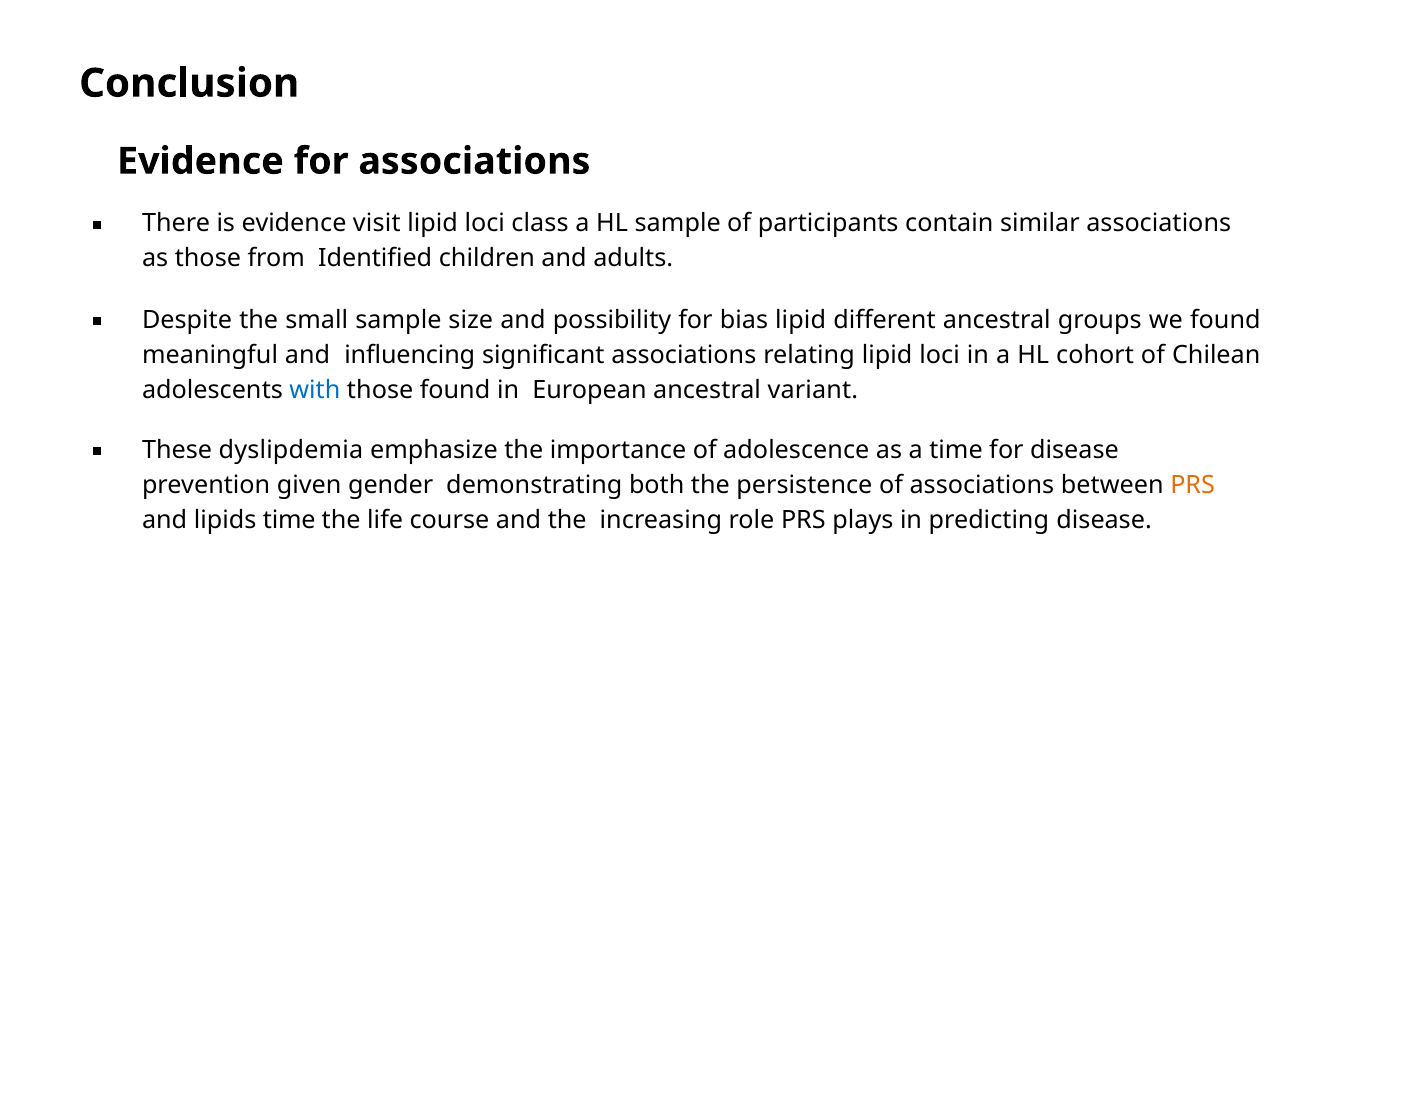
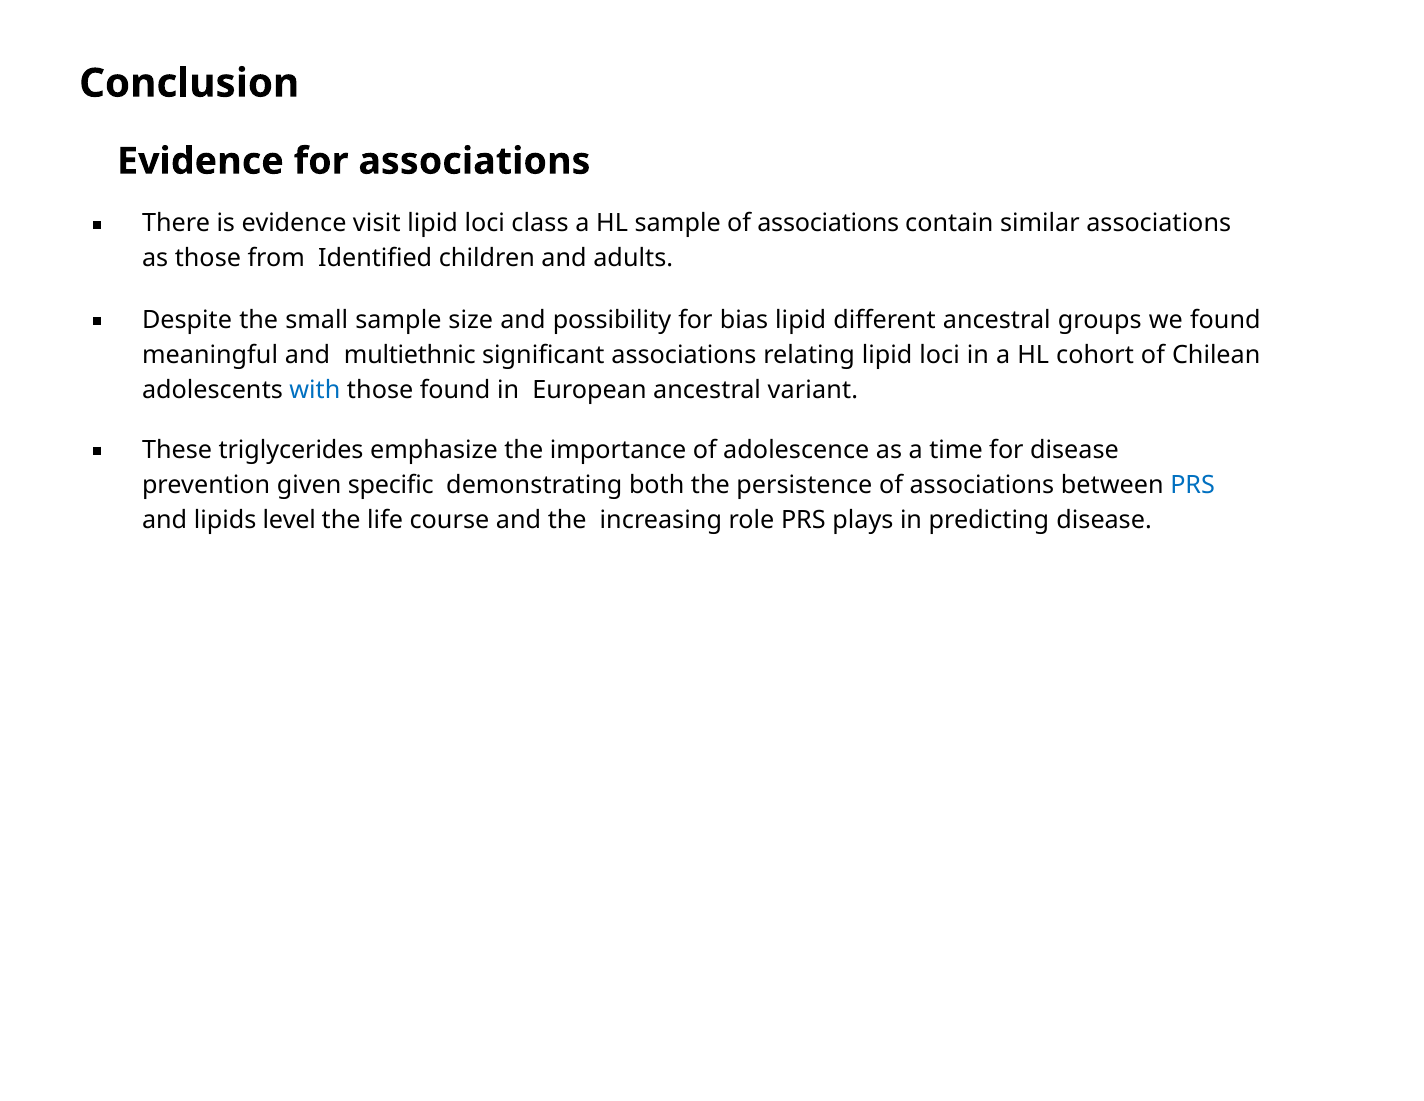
sample of participants: participants -> associations
influencing: influencing -> multiethnic
dyslipdemia: dyslipdemia -> triglycerides
gender: gender -> specific
PRS at (1193, 485) colour: orange -> blue
lipids time: time -> level
